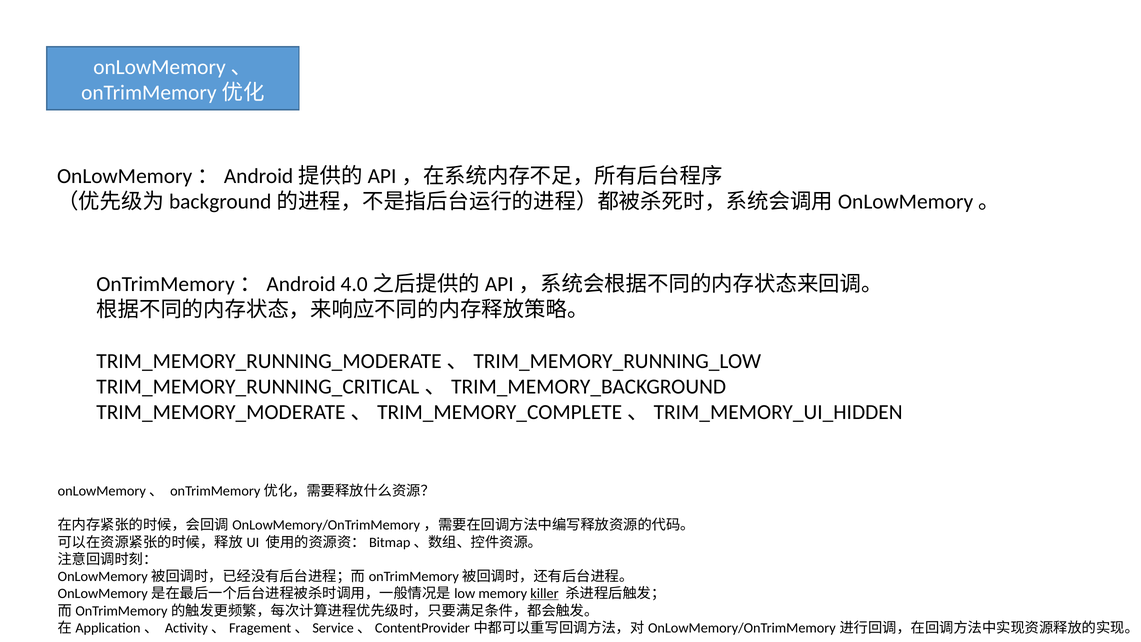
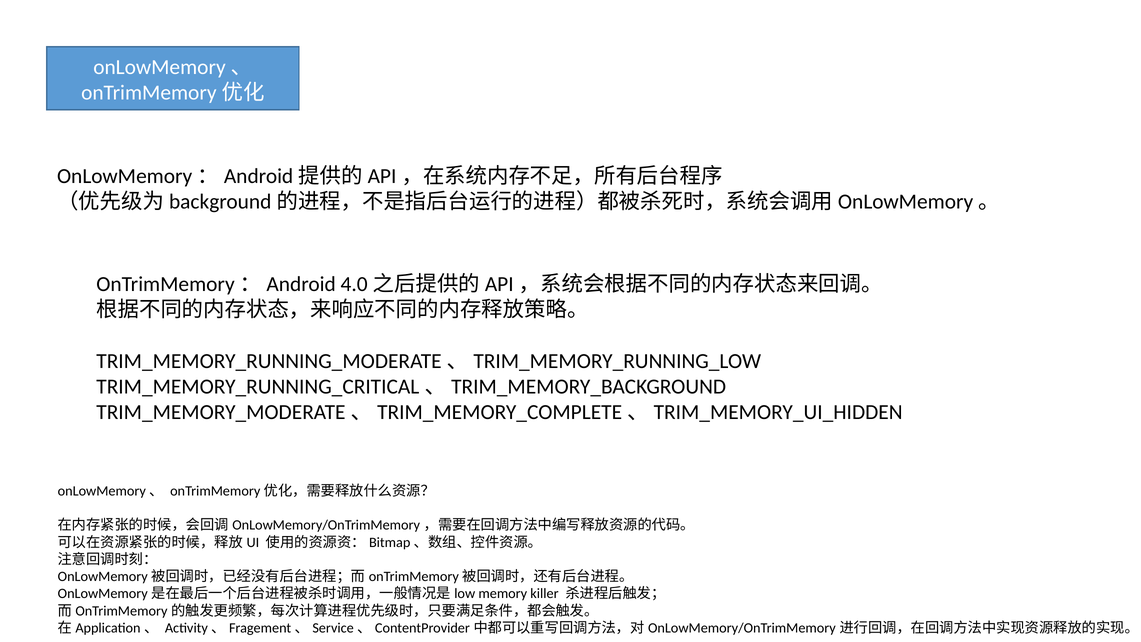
killer underline: present -> none
